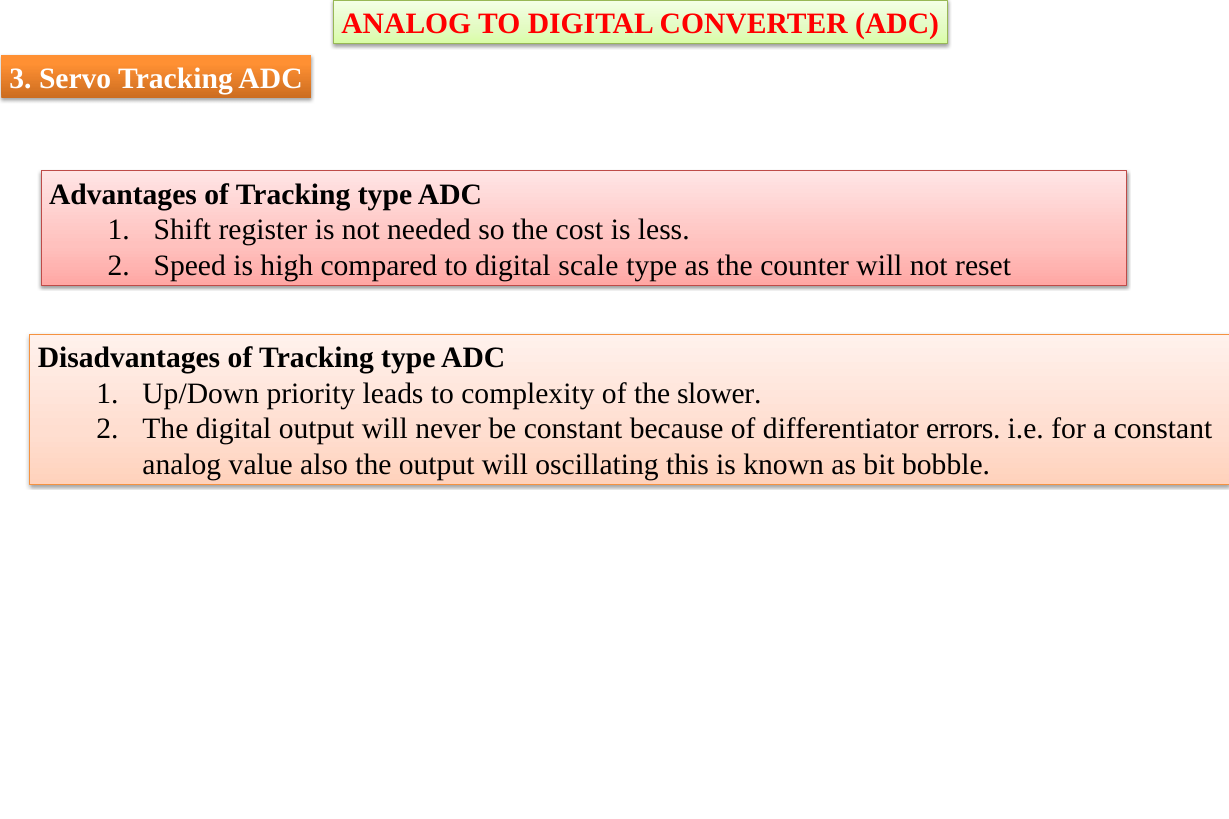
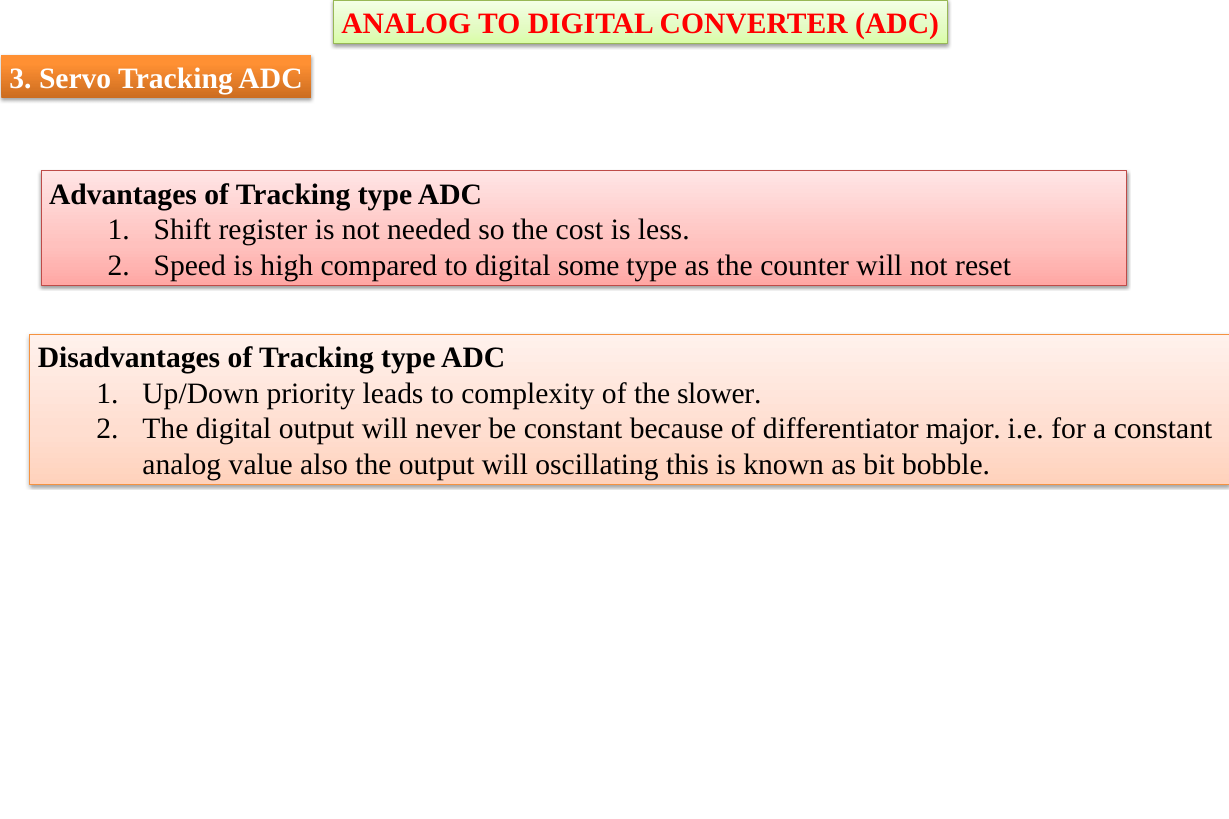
scale: scale -> some
errors: errors -> major
